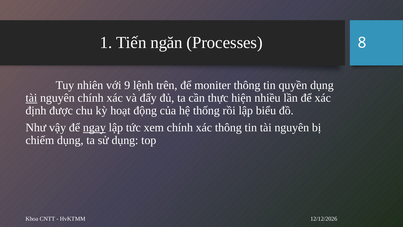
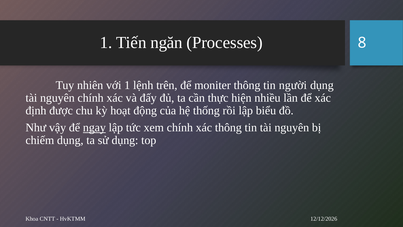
với 9: 9 -> 1
quyền: quyền -> người
tài at (31, 98) underline: present -> none
